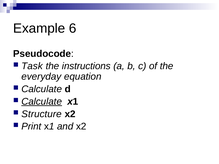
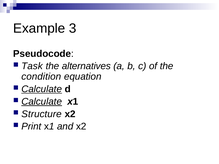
6: 6 -> 3
instructions: instructions -> alternatives
everyday: everyday -> condition
Calculate at (42, 89) underline: none -> present
